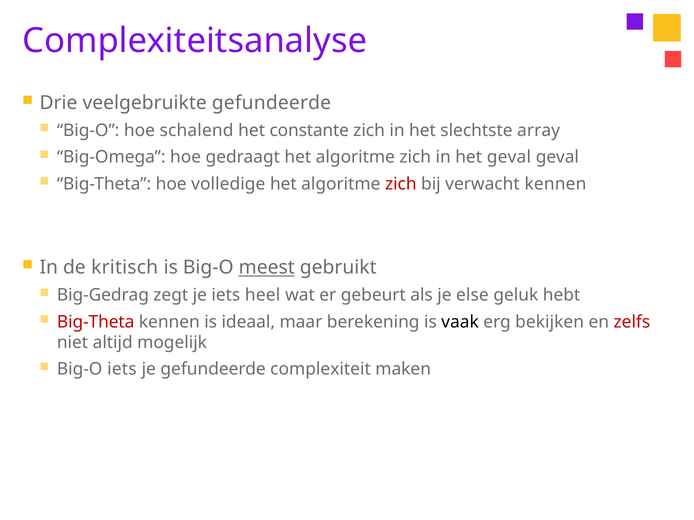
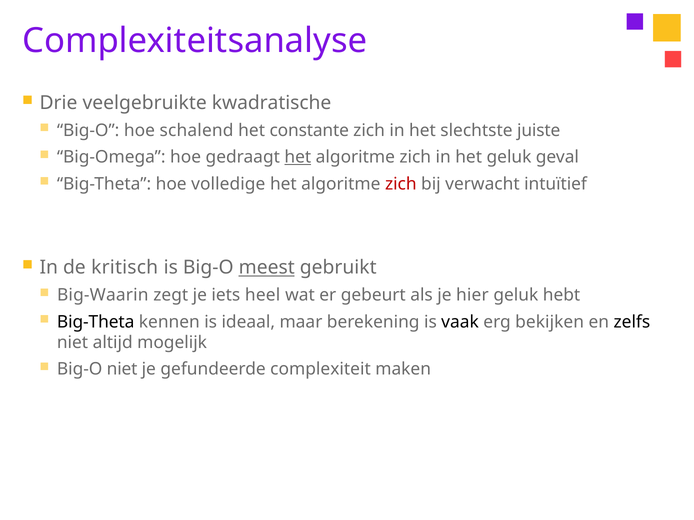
veelgebruikte gefundeerde: gefundeerde -> kwadratische
array: array -> juiste
het at (298, 157) underline: none -> present
het geval: geval -> geluk
verwacht kennen: kennen -> intuïtief
Big-Gedrag: Big-Gedrag -> Big-Waarin
else: else -> hier
Big-Theta at (96, 322) colour: red -> black
zelfs colour: red -> black
Big-O iets: iets -> niet
